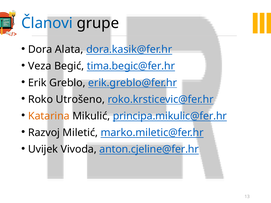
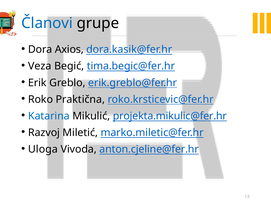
Alata: Alata -> Axios
Utrošeno: Utrošeno -> Praktična
Katarina colour: orange -> blue
principa.mikulic@fer.hr: principa.mikulic@fer.hr -> projekta.mikulic@fer.hr
Uvijek: Uvijek -> Uloga
